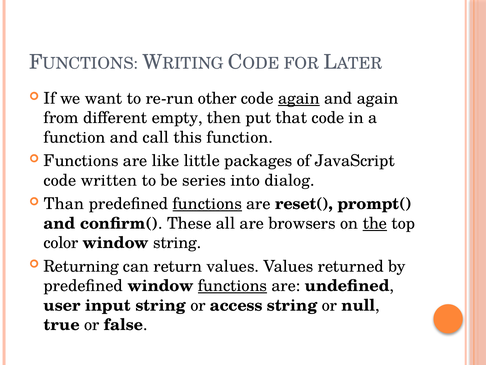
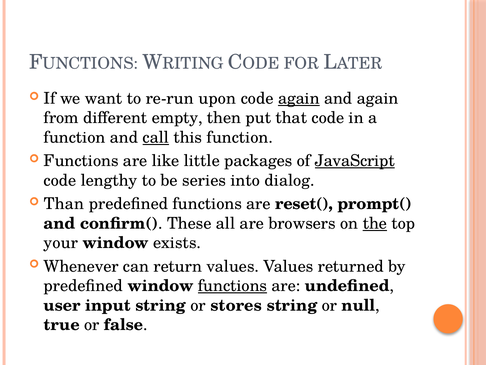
other: other -> upon
call underline: none -> present
JavaScript underline: none -> present
written: written -> lengthy
functions at (207, 204) underline: present -> none
color: color -> your
window string: string -> exists
Returning: Returning -> Whenever
access: access -> stores
